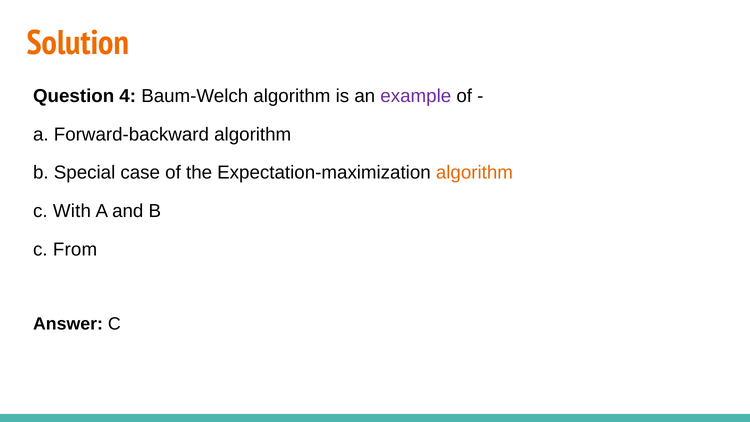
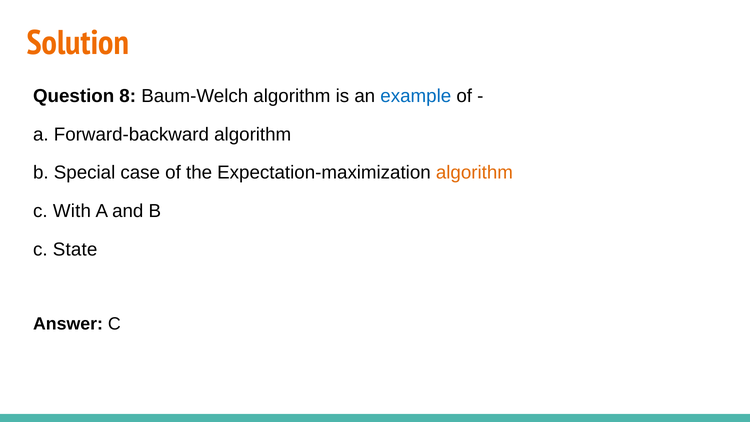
4: 4 -> 8
example colour: purple -> blue
From: From -> State
